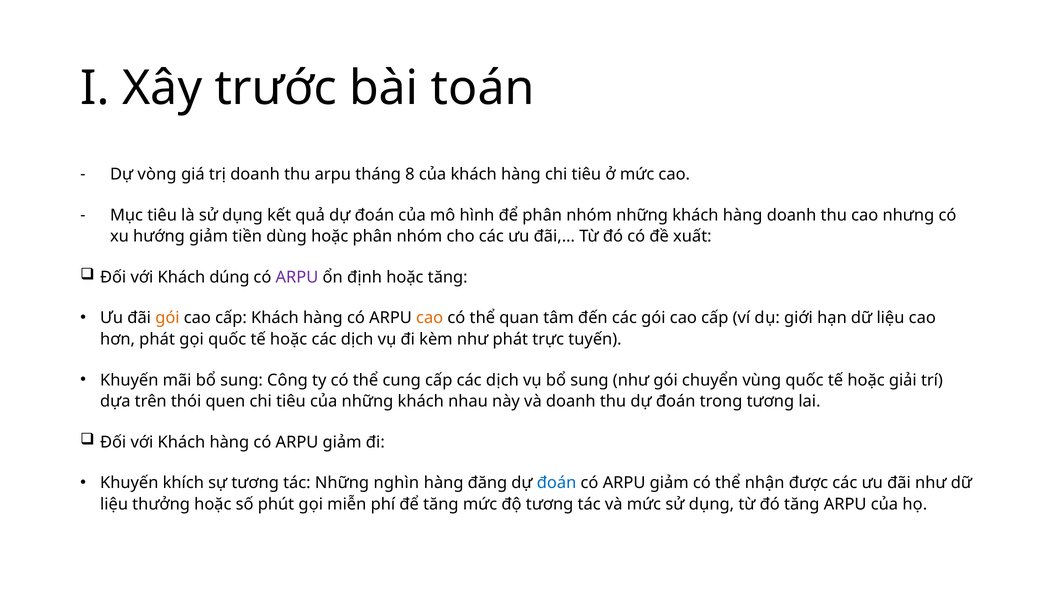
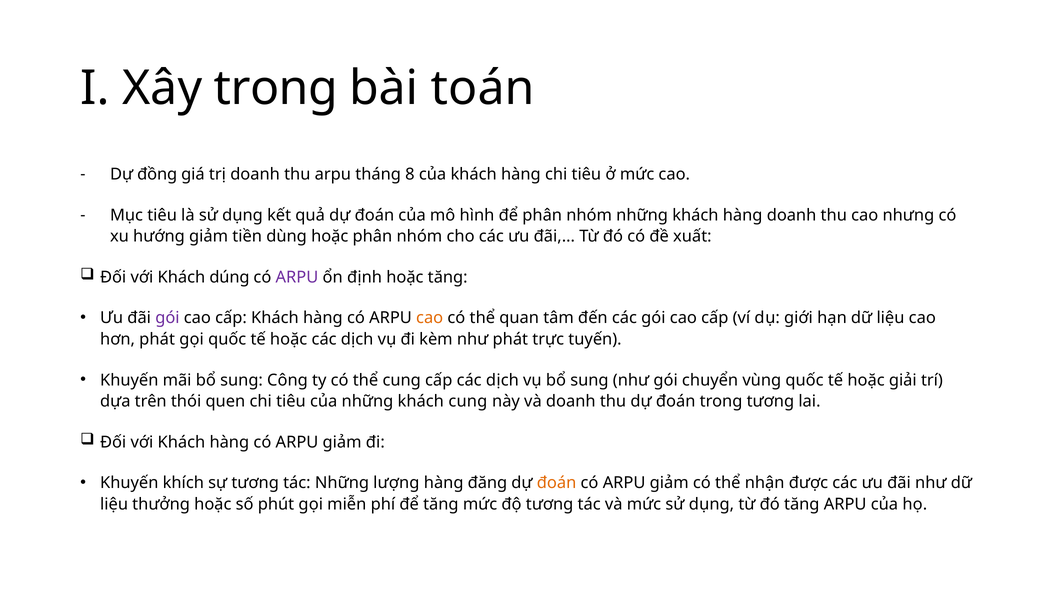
Xây trước: trước -> trong
vòng: vòng -> đồng
gói at (167, 318) colour: orange -> purple
khách nhau: nhau -> cung
nghìn: nghìn -> lượng
đoán at (557, 483) colour: blue -> orange
